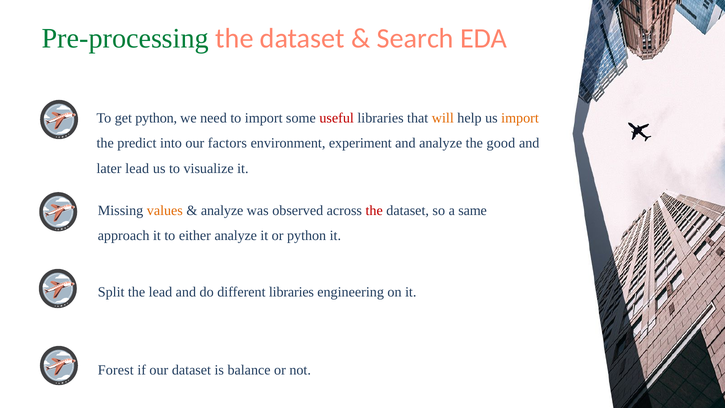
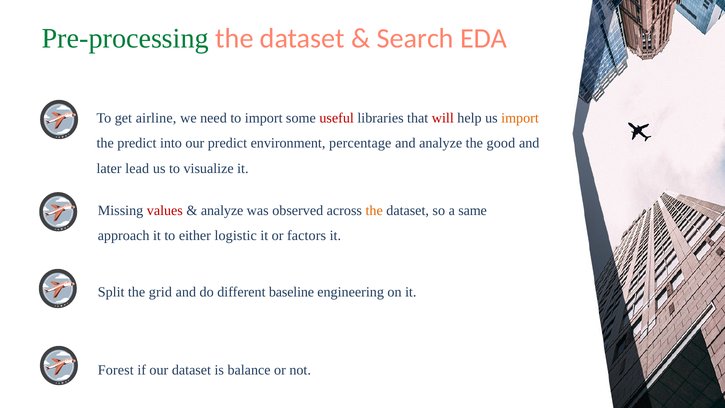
get python: python -> airline
will colour: orange -> red
our factors: factors -> predict
experiment: experiment -> percentage
values colour: orange -> red
the at (374, 210) colour: red -> orange
either analyze: analyze -> logistic
or python: python -> factors
the lead: lead -> grid
different libraries: libraries -> baseline
